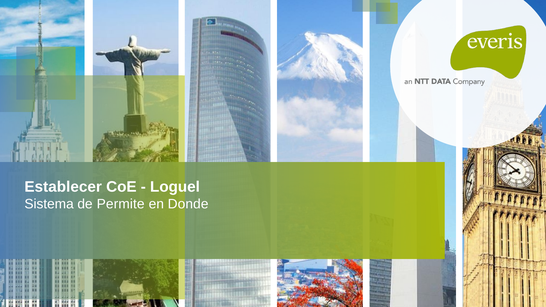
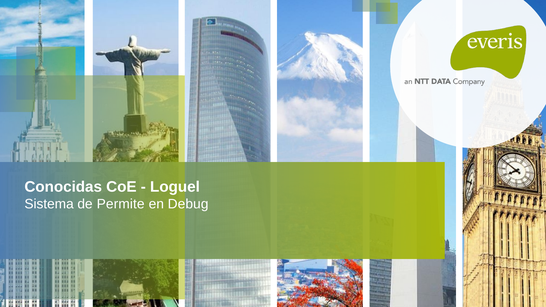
Establecer: Establecer -> Conocidas
Donde: Donde -> Debug
